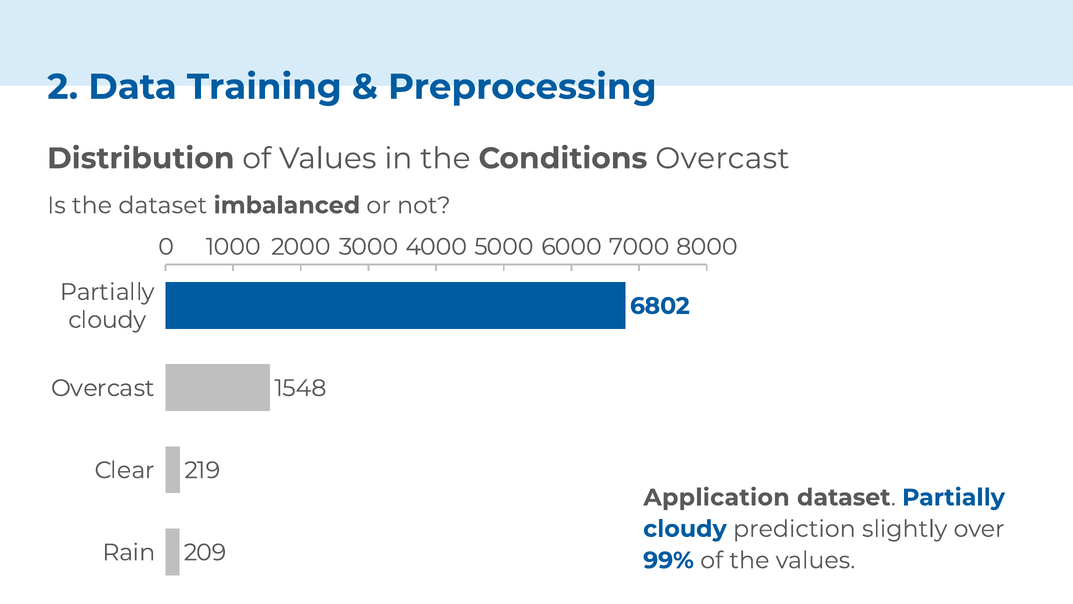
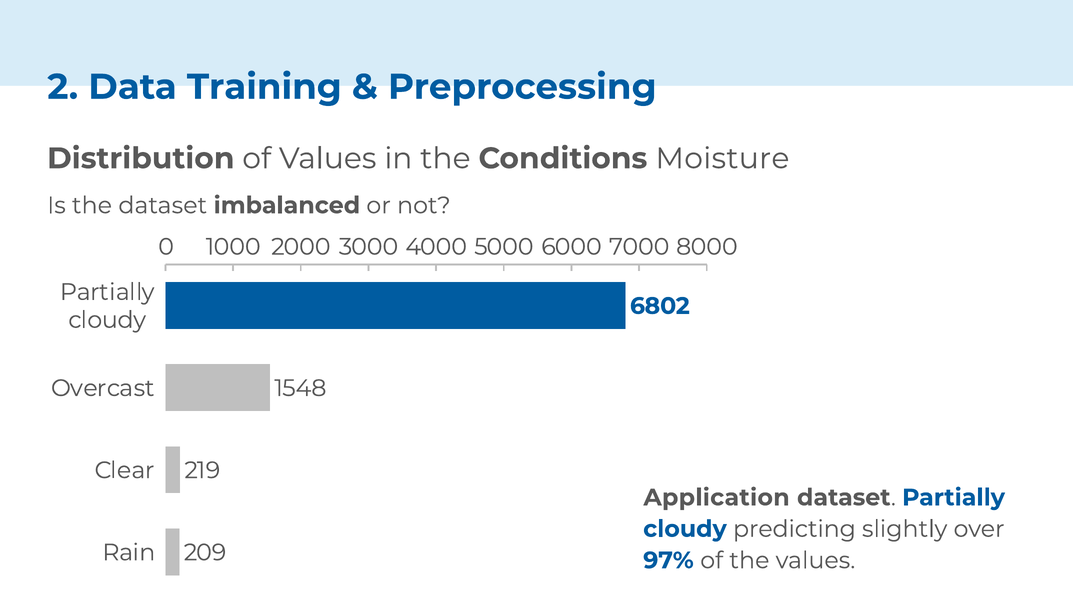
Conditions Overcast: Overcast -> Moisture
prediction: prediction -> predicting
99%: 99% -> 97%
